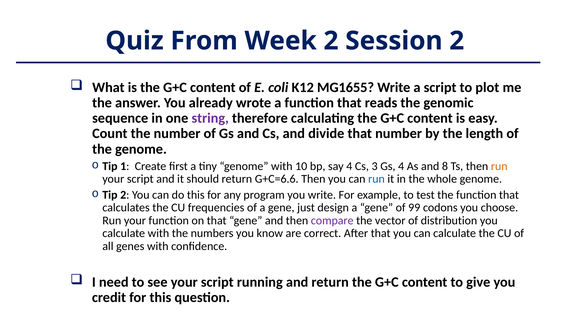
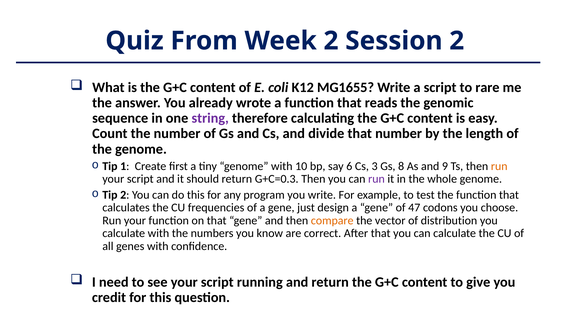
plot: plot -> rare
say 4: 4 -> 6
Gs 4: 4 -> 8
8: 8 -> 9
G+C=6.6: G+C=6.6 -> G+C=0.3
run at (376, 179) colour: blue -> purple
99: 99 -> 47
compare colour: purple -> orange
